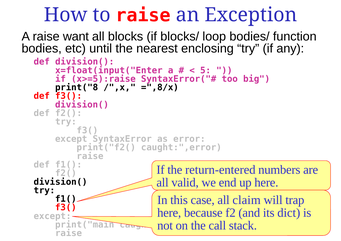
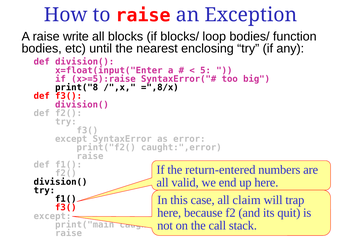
want: want -> write
dict: dict -> quit
